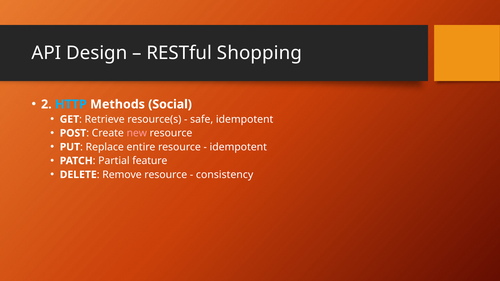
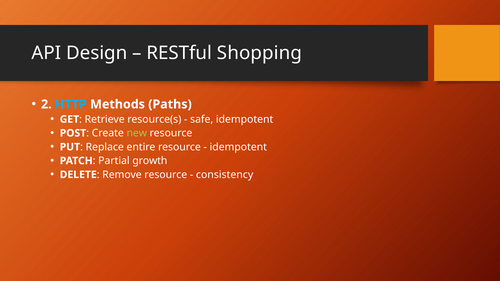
Social: Social -> Paths
new colour: pink -> light green
feature: feature -> growth
